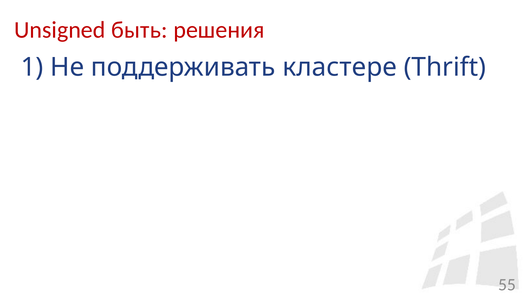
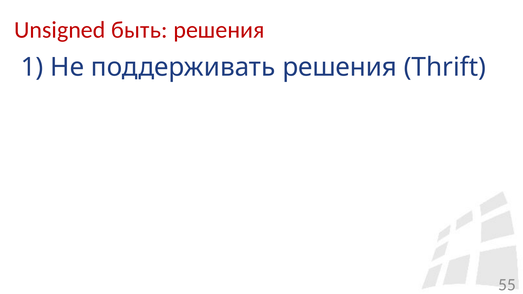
поддерживать кластере: кластере -> решения
